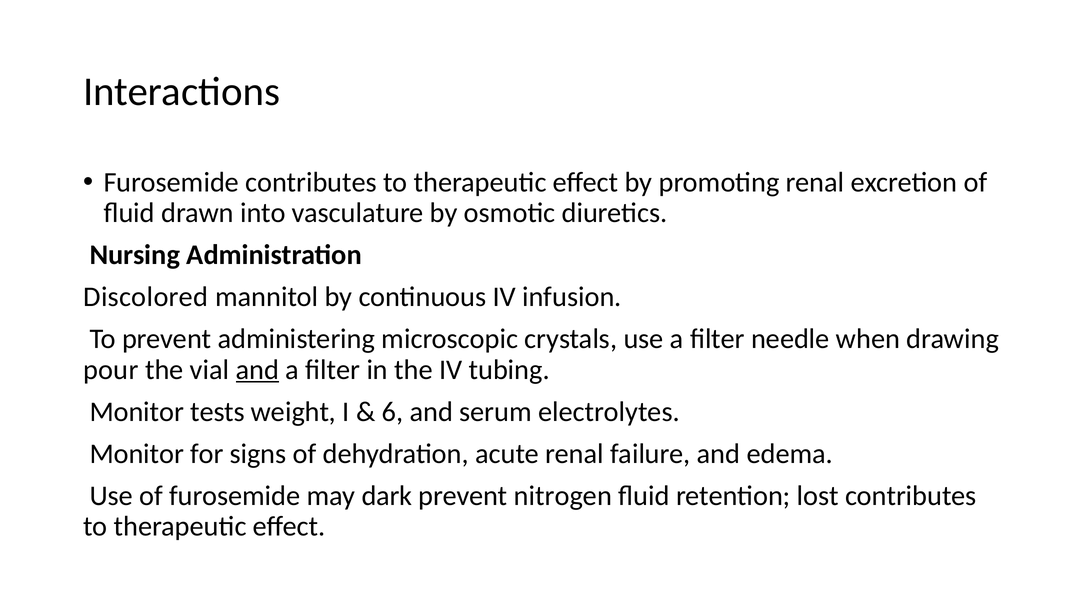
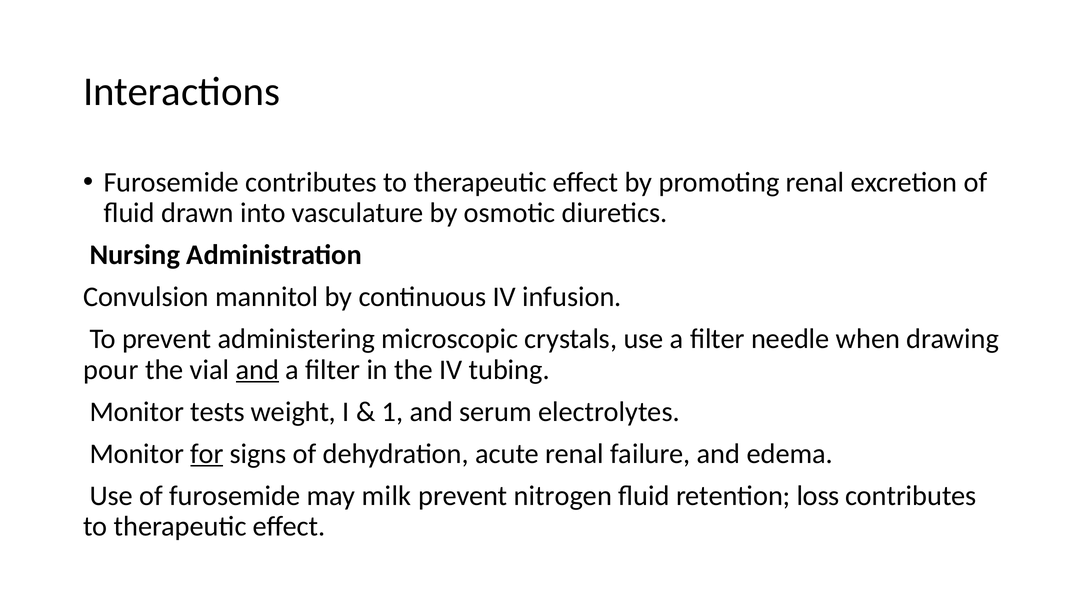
Discolored: Discolored -> Convulsion
6: 6 -> 1
for underline: none -> present
dark: dark -> milk
lost: lost -> loss
